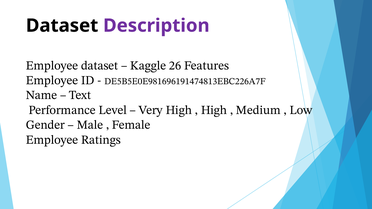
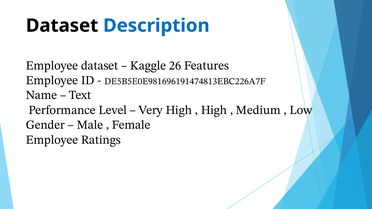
Description colour: purple -> blue
